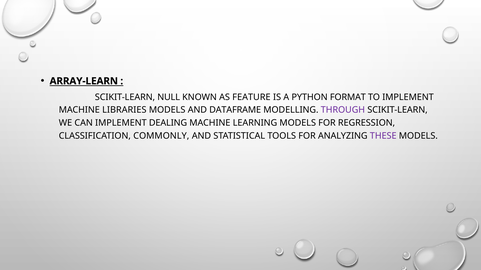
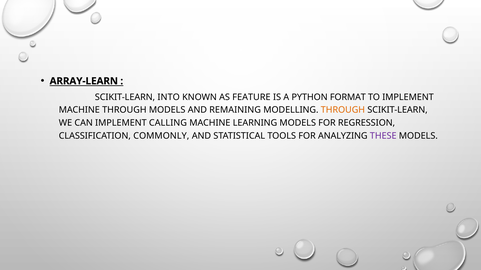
NULL: NULL -> INTO
MACHINE LIBRARIES: LIBRARIES -> THROUGH
DATAFRAME: DATAFRAME -> REMAINING
THROUGH at (343, 110) colour: purple -> orange
DEALING: DEALING -> CALLING
